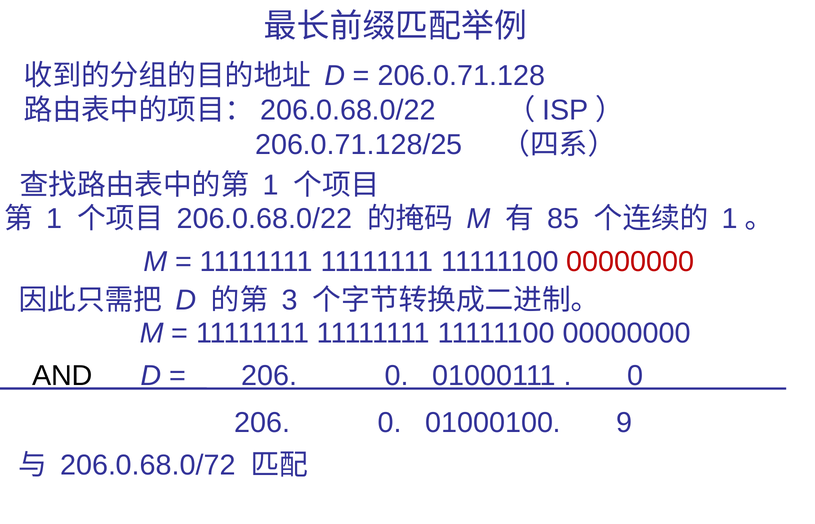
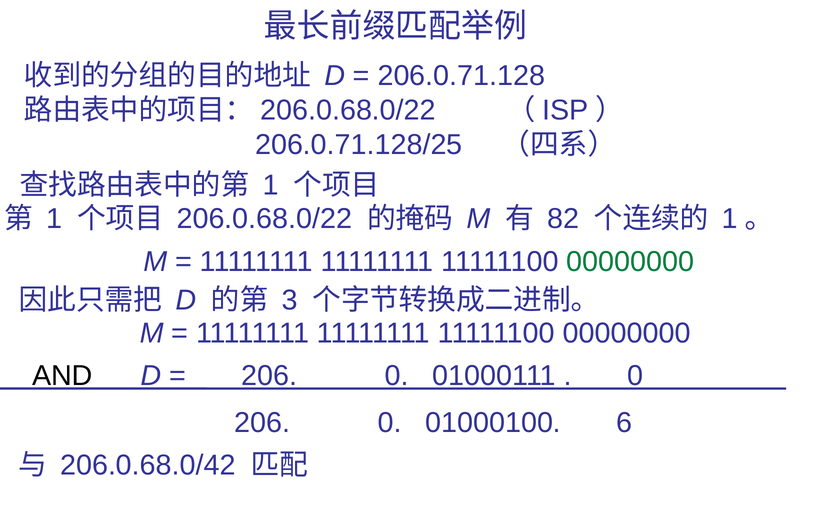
85: 85 -> 82
00000000 at (630, 262) colour: red -> green
9: 9 -> 6
206.0.68.0/72: 206.0.68.0/72 -> 206.0.68.0/42
